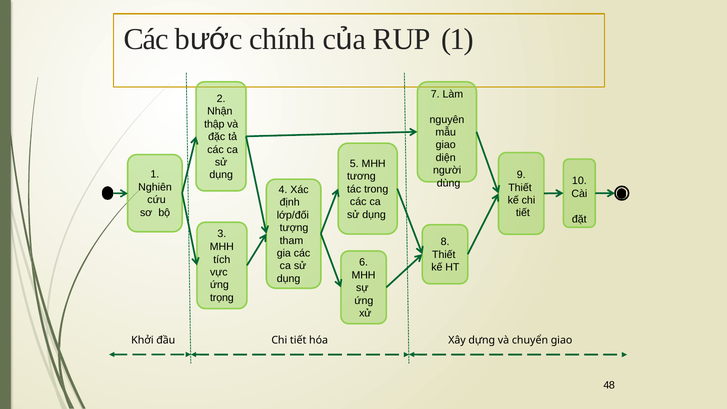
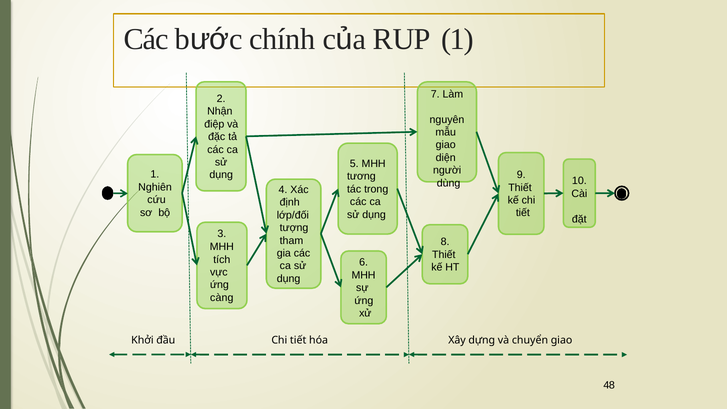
thập: thập -> điệp
trọng: trọng -> càng
